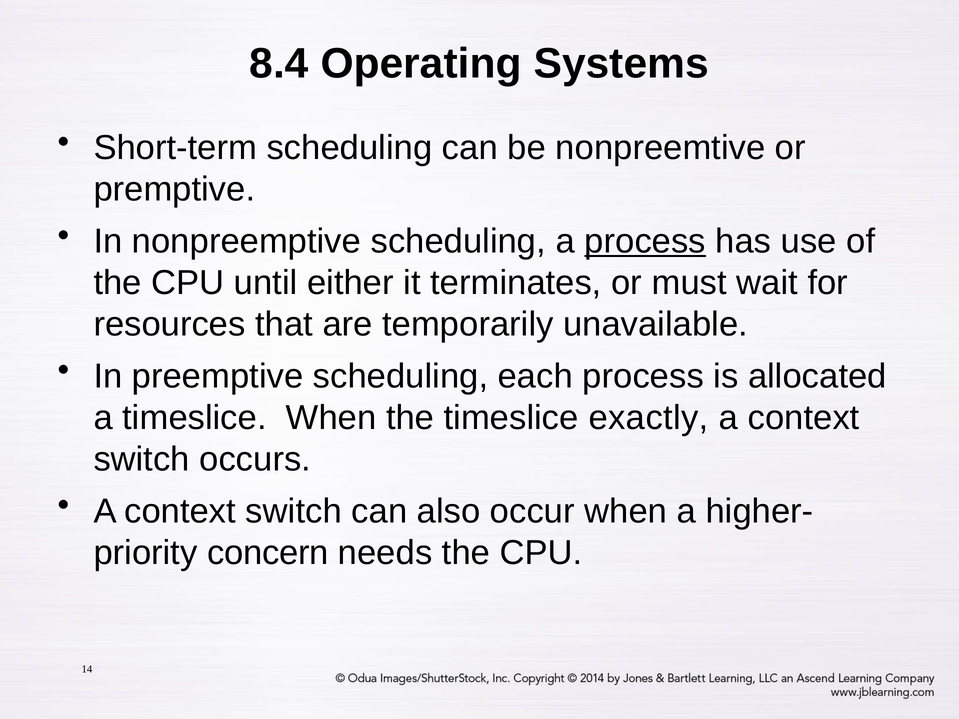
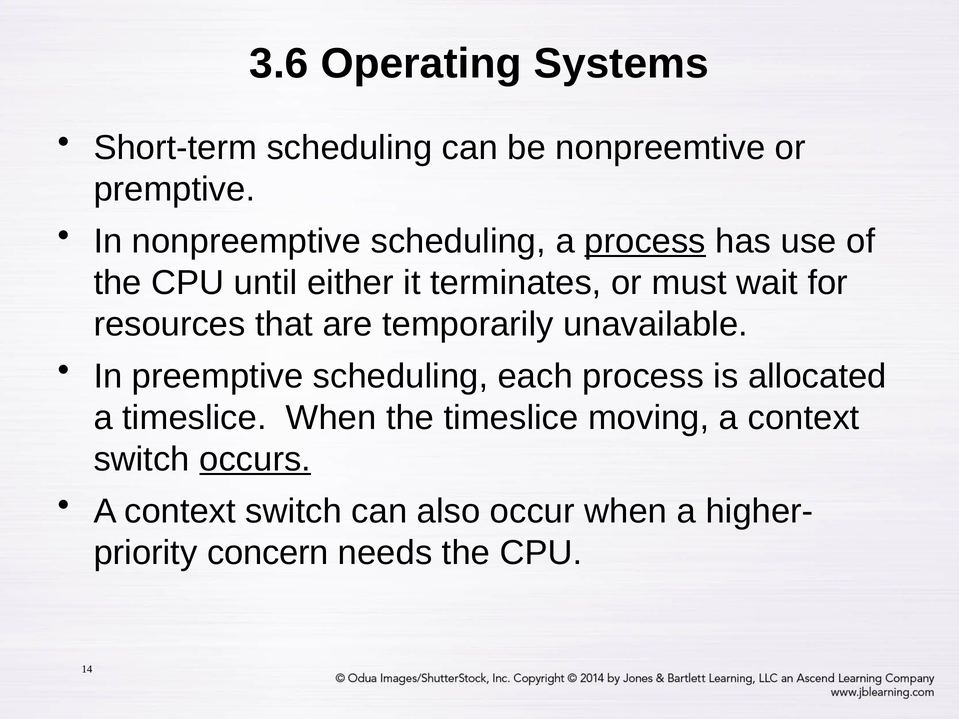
8.4: 8.4 -> 3.6
exactly: exactly -> moving
occurs underline: none -> present
